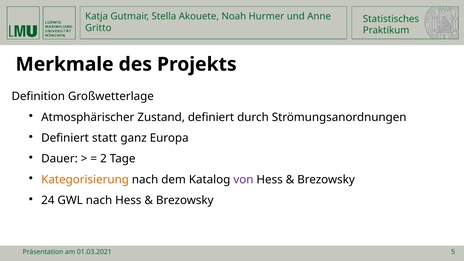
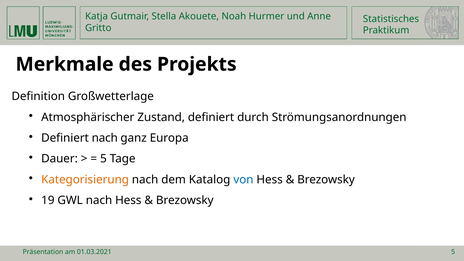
Definiert statt: statt -> nach
2 at (103, 159): 2 -> 5
von colour: purple -> blue
24: 24 -> 19
